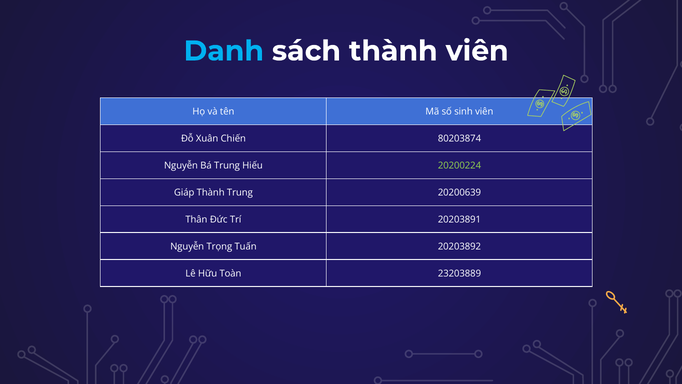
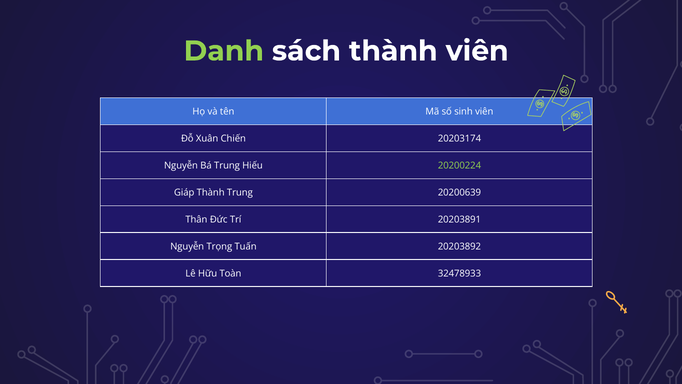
Danh colour: light blue -> light green
80203874: 80203874 -> 20203174
23203889: 23203889 -> 32478933
